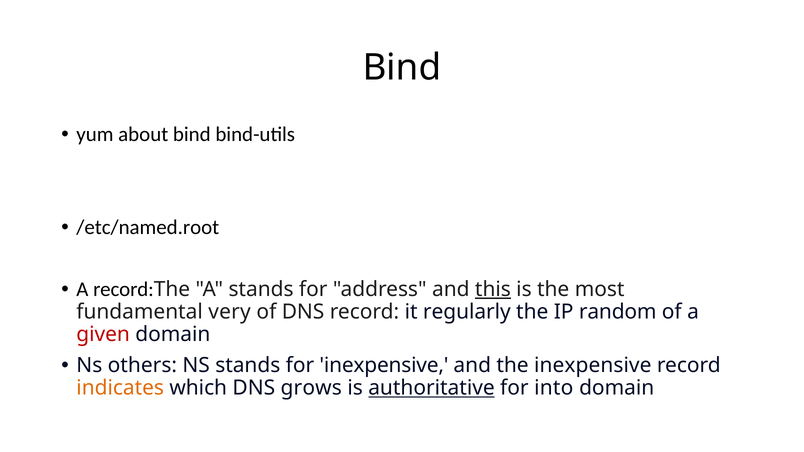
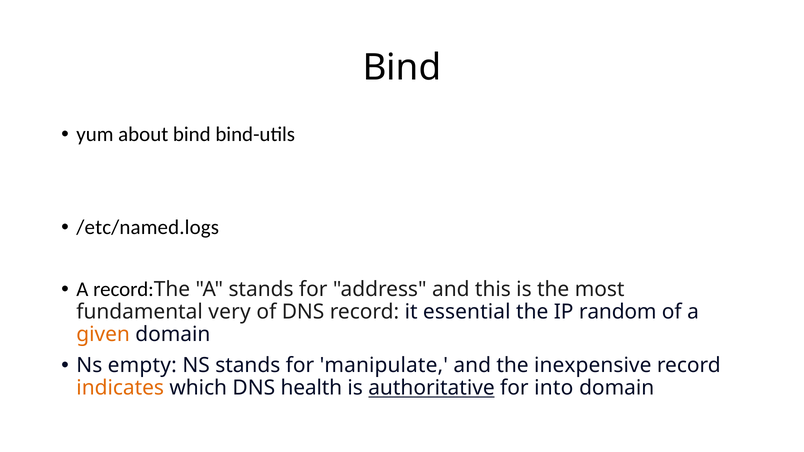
/etc/named.root: /etc/named.root -> /etc/named.logs
this underline: present -> none
regularly: regularly -> essential
given colour: red -> orange
others: others -> empty
for inexpensive: inexpensive -> manipulate
grows: grows -> health
